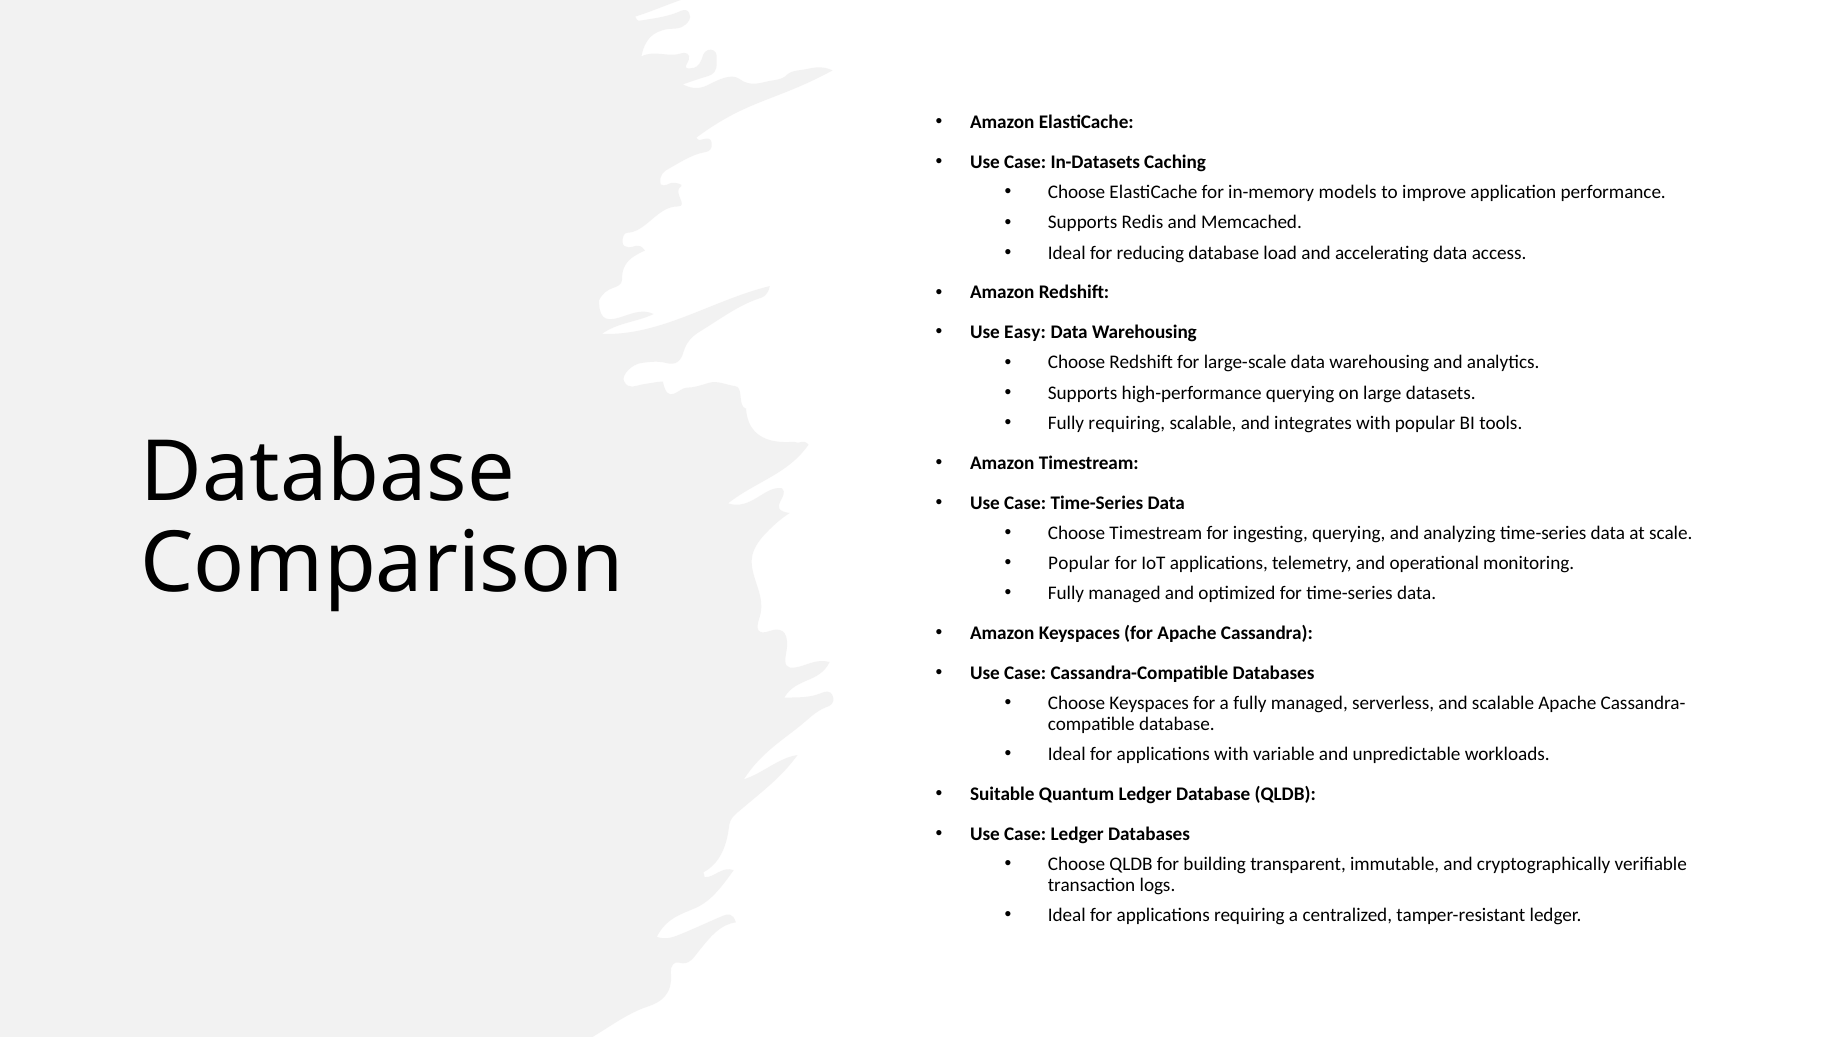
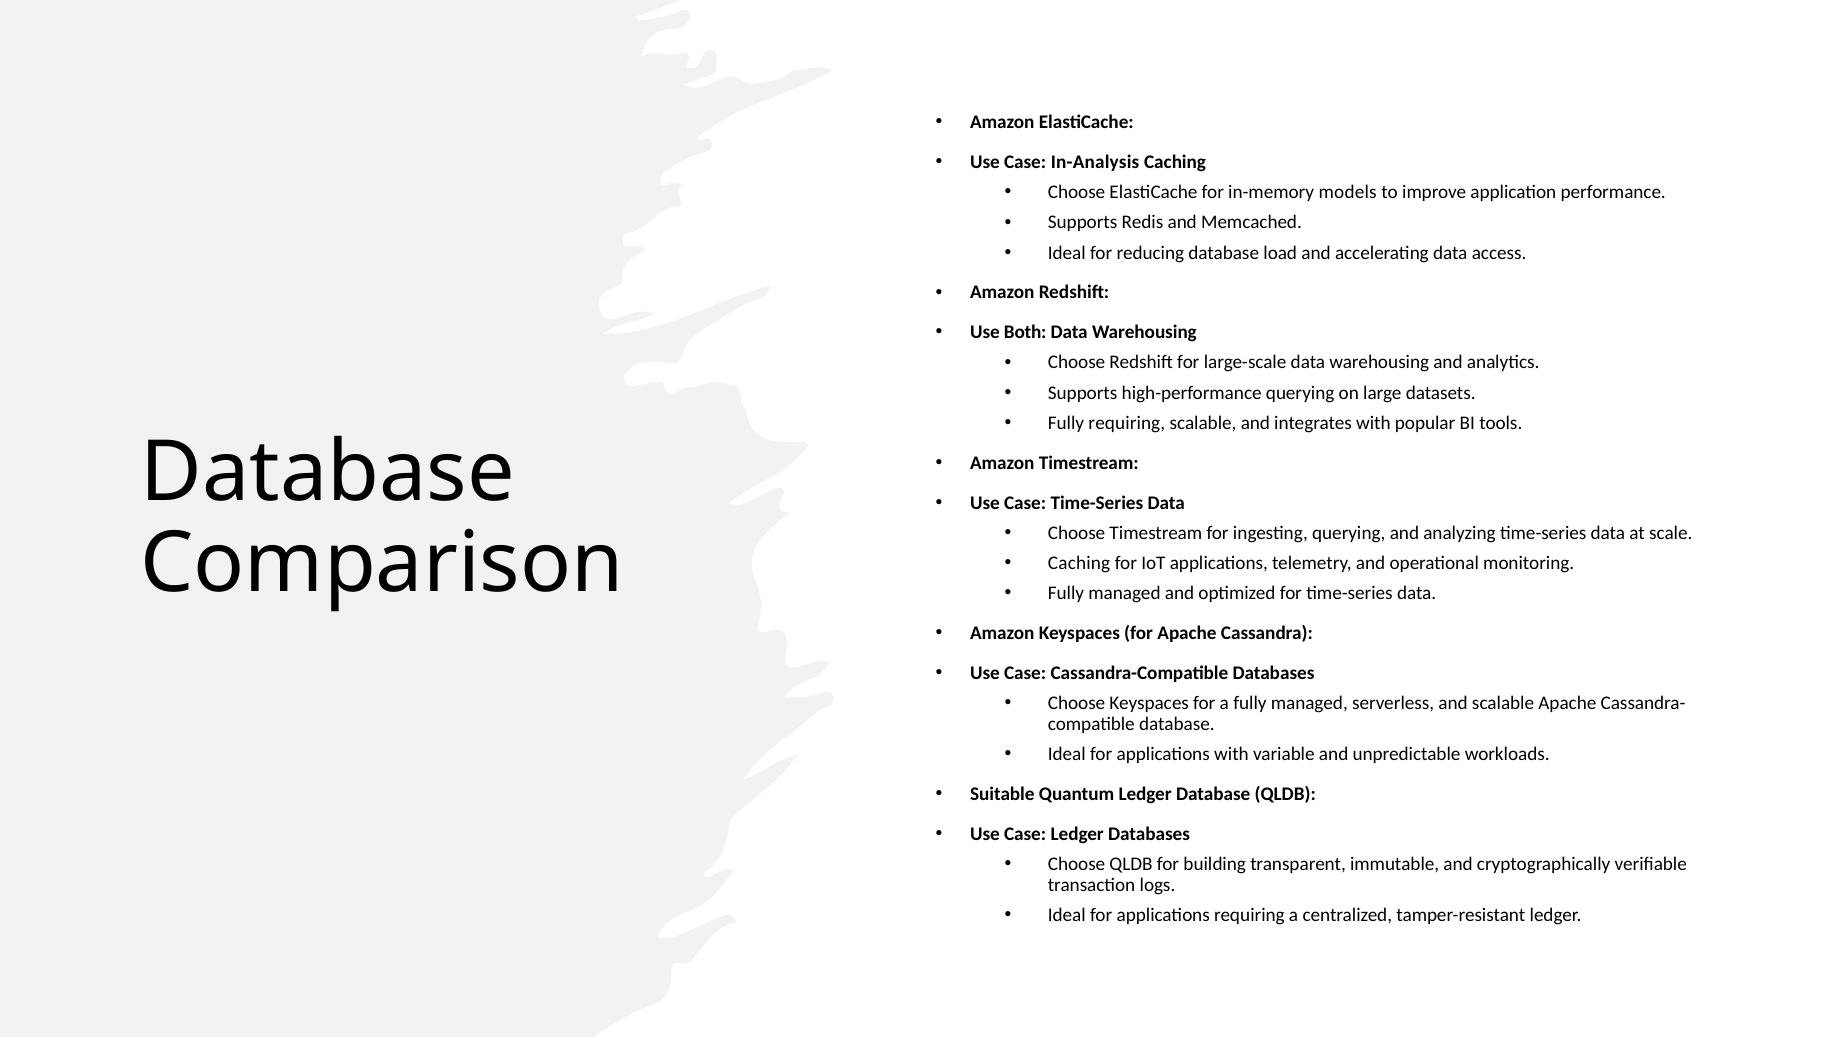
In-Datasets: In-Datasets -> In-Analysis
Easy: Easy -> Both
Popular at (1079, 563): Popular -> Caching
